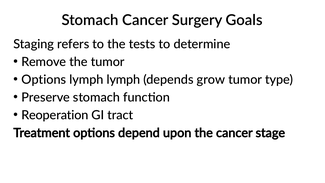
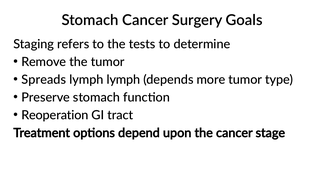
Options at (44, 80): Options -> Spreads
grow: grow -> more
